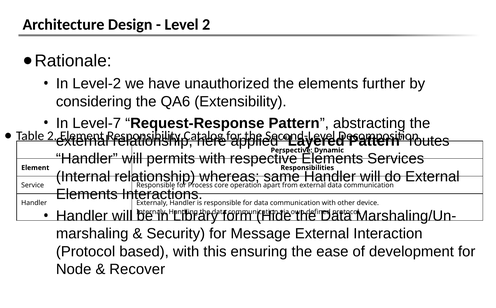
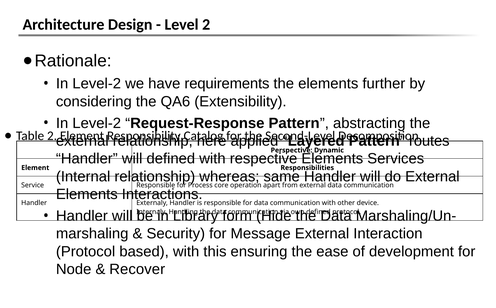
unauthorized: unauthorized -> requirements
Level-7 at (97, 123): Level-7 -> Level-2
will permits: permits -> defined
